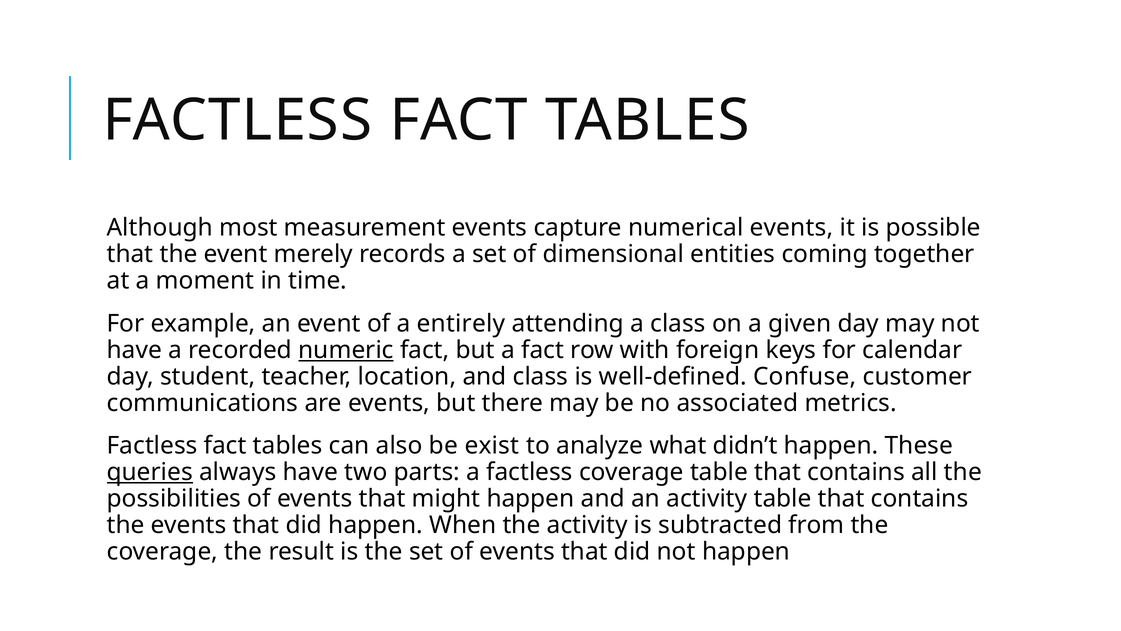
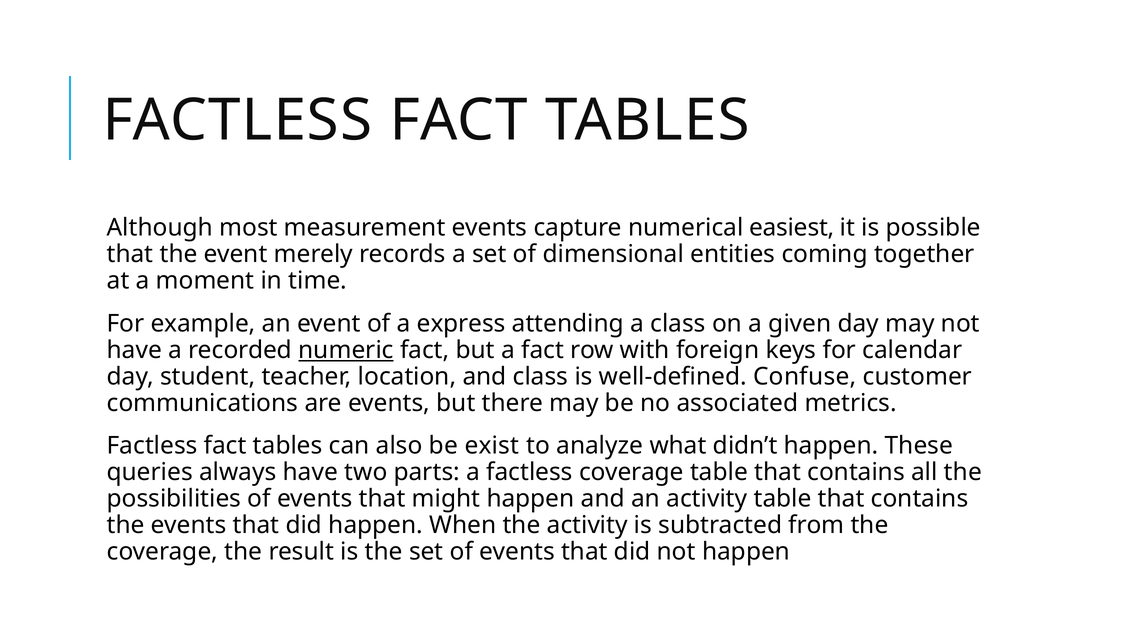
numerical events: events -> easiest
entirely: entirely -> express
queries underline: present -> none
